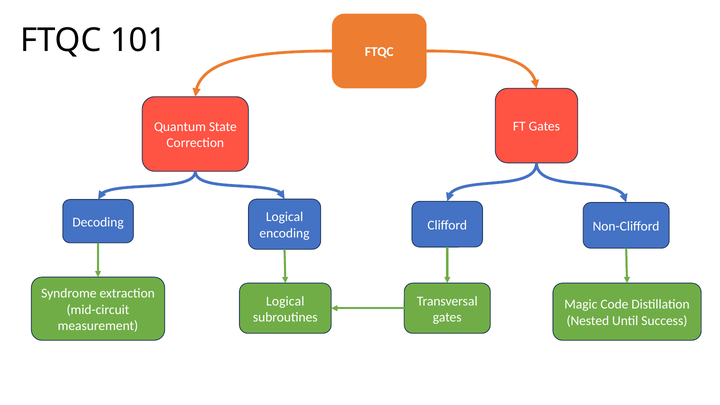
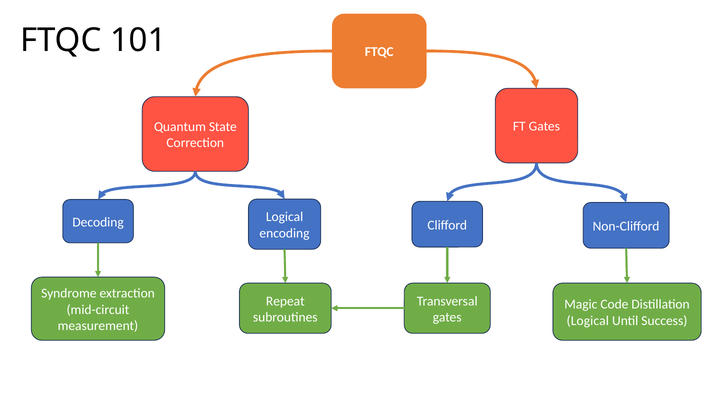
Logical at (285, 301): Logical -> Repeat
Nested at (588, 321): Nested -> Logical
